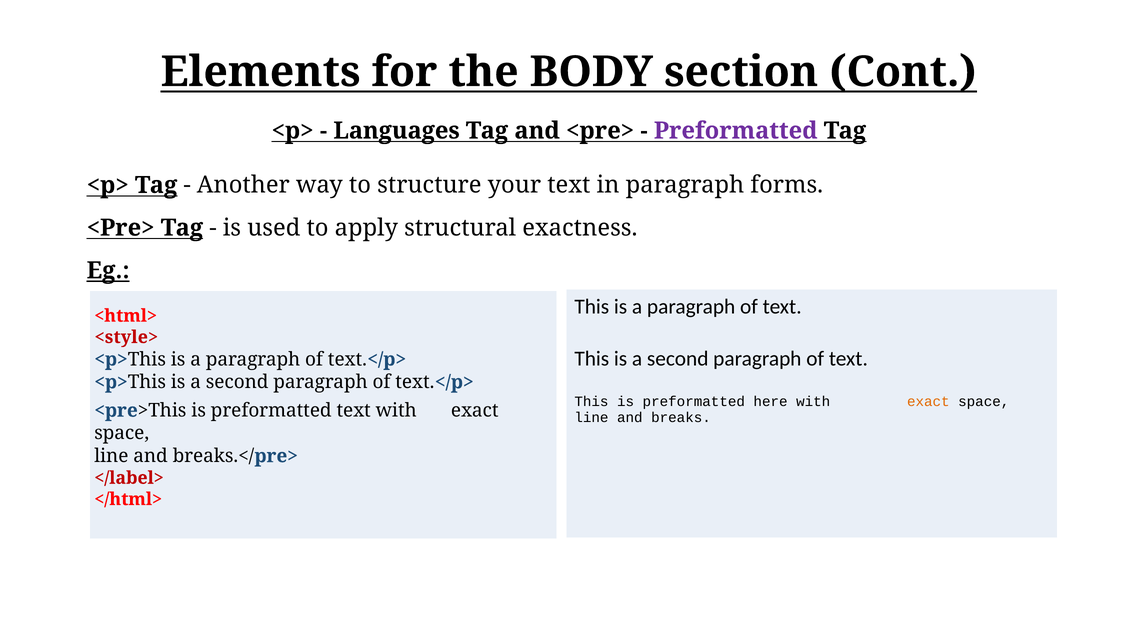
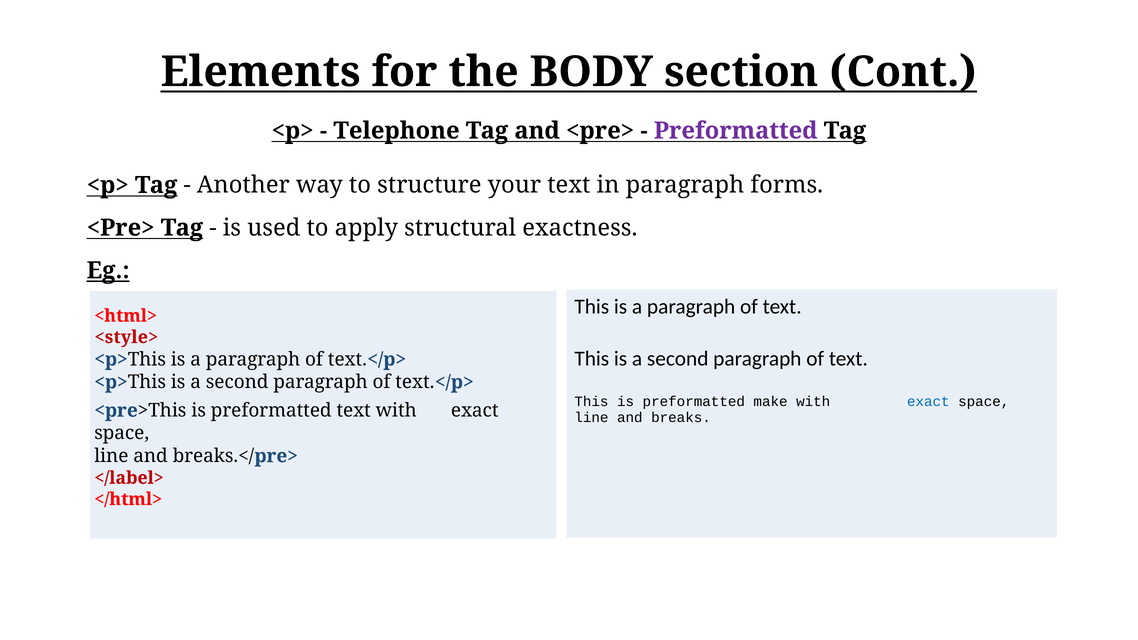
Languages: Languages -> Telephone
here: here -> make
exact at (928, 402) colour: orange -> blue
